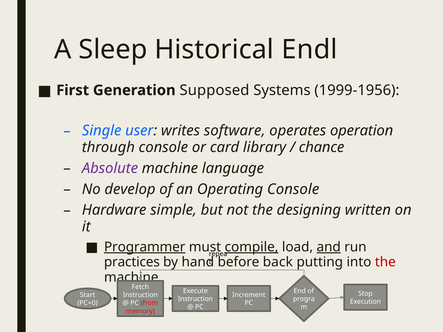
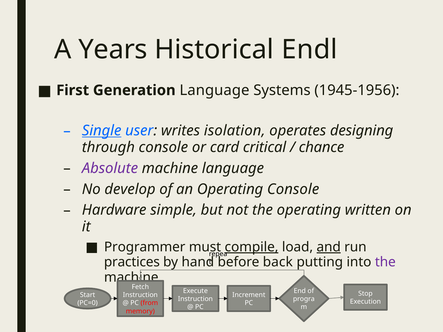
Sleep: Sleep -> Years
Generation Supposed: Supposed -> Language
1999-1956: 1999-1956 -> 1945-1956
Single underline: none -> present
software: software -> isolation
operation: operation -> designing
library: library -> critical
the designing: designing -> operating
Programmer underline: present -> none
the at (385, 262) colour: red -> purple
